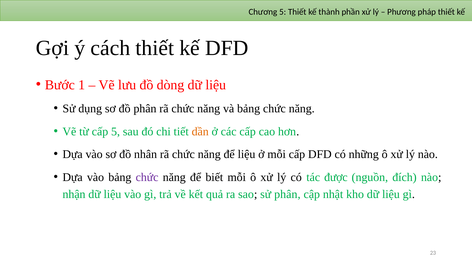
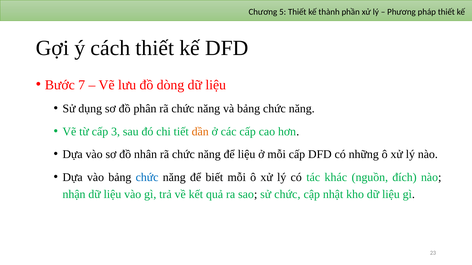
1: 1 -> 7
cấp 5: 5 -> 3
chức at (147, 178) colour: purple -> blue
được: được -> khác
sử phân: phân -> chức
